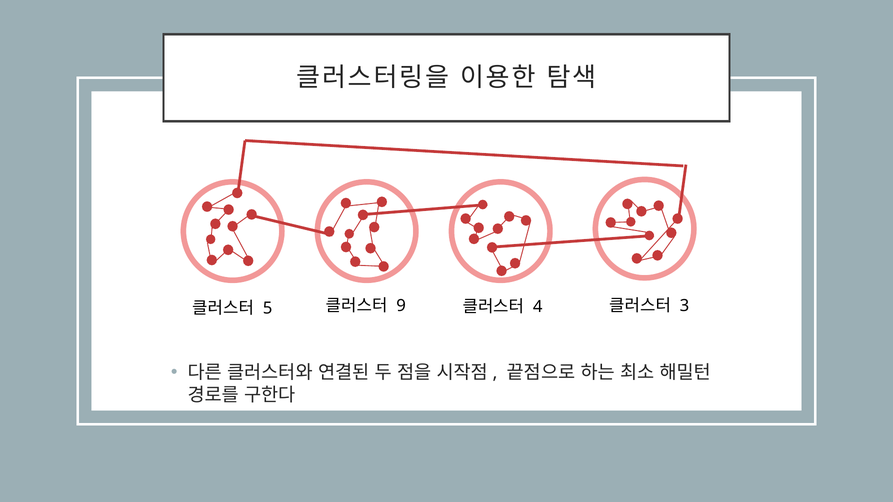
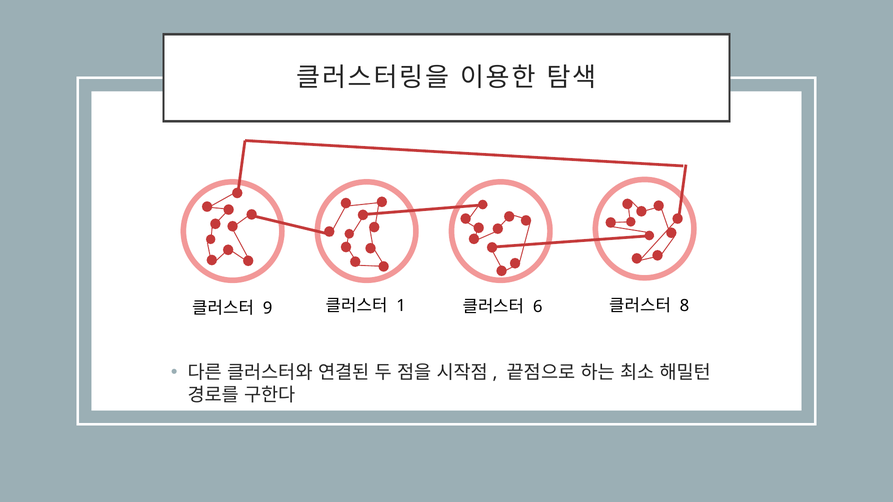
5: 5 -> 9
9: 9 -> 1
4: 4 -> 6
3: 3 -> 8
